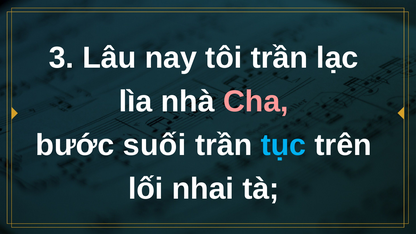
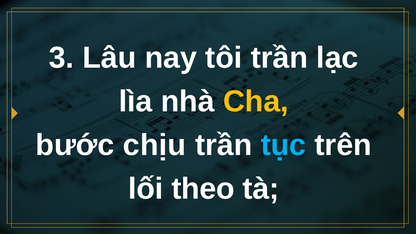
Cha colour: pink -> yellow
suối: suối -> chịu
nhai: nhai -> theo
